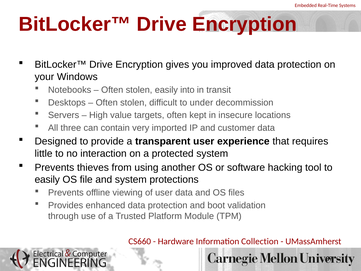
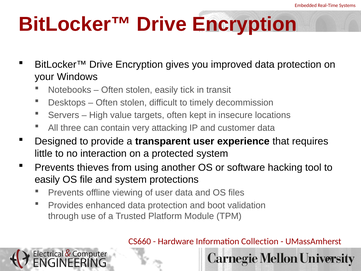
into: into -> tick
under: under -> timely
imported: imported -> attacking
